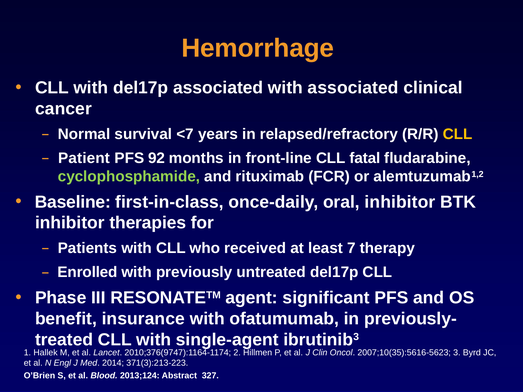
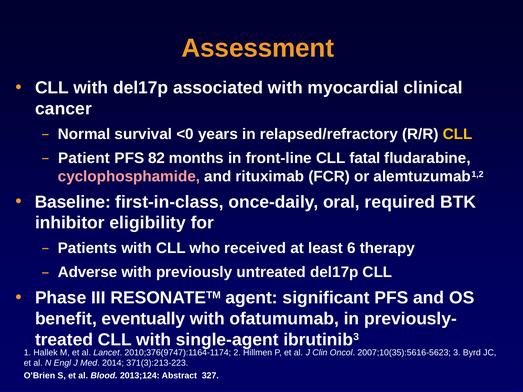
Hemorrhage: Hemorrhage -> Assessment
with associated: associated -> myocardial
<7: <7 -> <0
92: 92 -> 82
cyclophosphamide colour: light green -> pink
oral inhibitor: inhibitor -> required
therapies: therapies -> eligibility
7: 7 -> 6
Enrolled: Enrolled -> Adverse
insurance: insurance -> eventually
